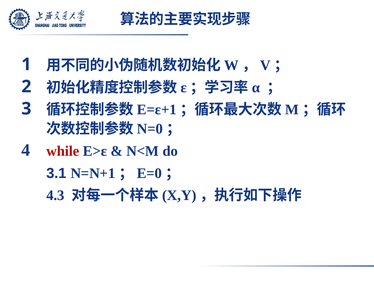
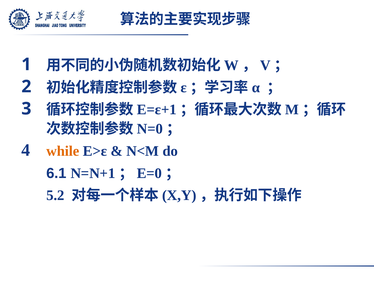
while colour: red -> orange
3.1: 3.1 -> 6.1
4.3: 4.3 -> 5.2
